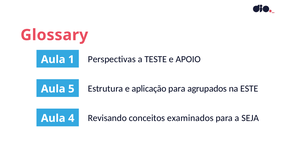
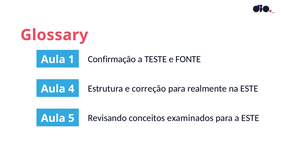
Perspectivas: Perspectivas -> Confirmação
APOIO: APOIO -> FONTE
5: 5 -> 4
aplicação: aplicação -> correção
agrupados: agrupados -> realmente
4: 4 -> 5
a SEJA: SEJA -> ESTE
